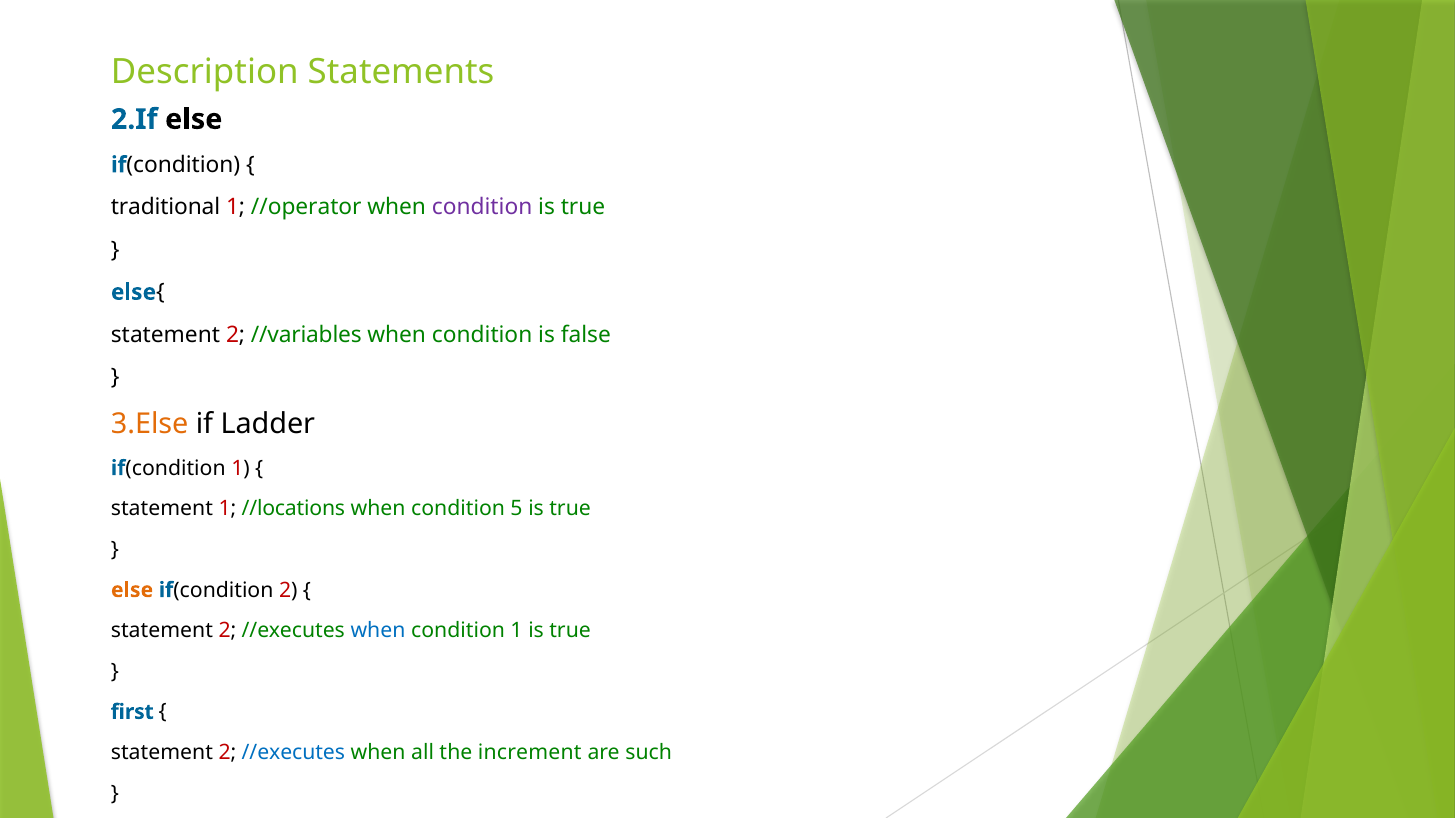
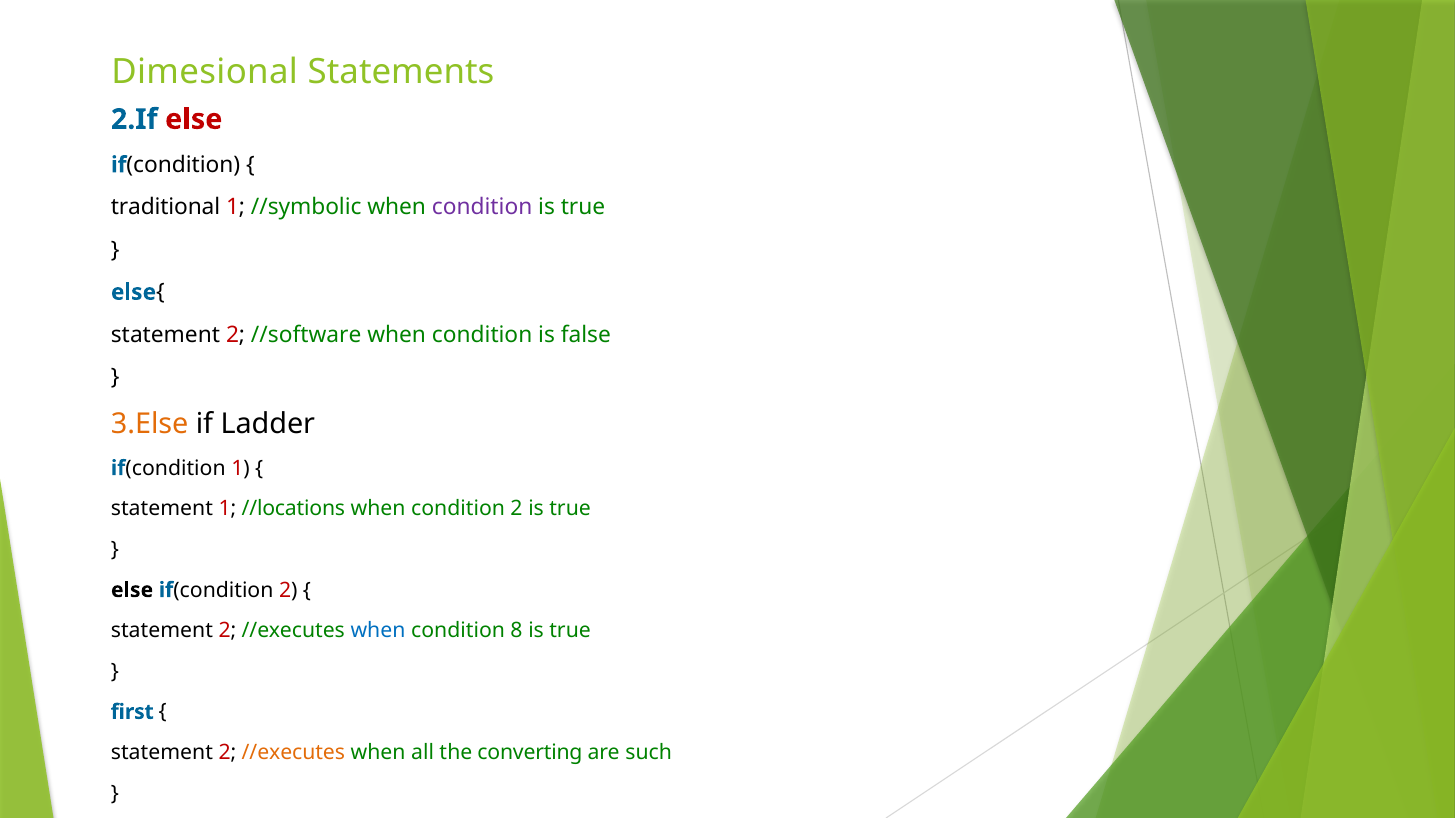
Description: Description -> Dimesional
else at (194, 119) colour: black -> red
//operator: //operator -> //symbolic
//variables: //variables -> //software
condition 5: 5 -> 2
else at (132, 590) colour: orange -> black
condition 1: 1 -> 8
//executes at (293, 753) colour: blue -> orange
increment: increment -> converting
